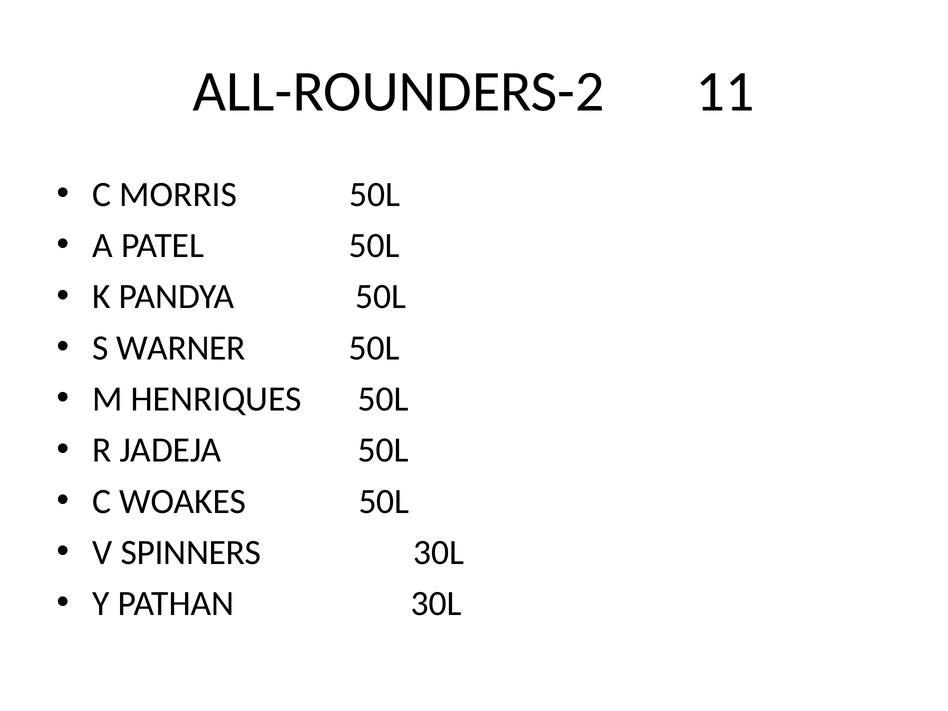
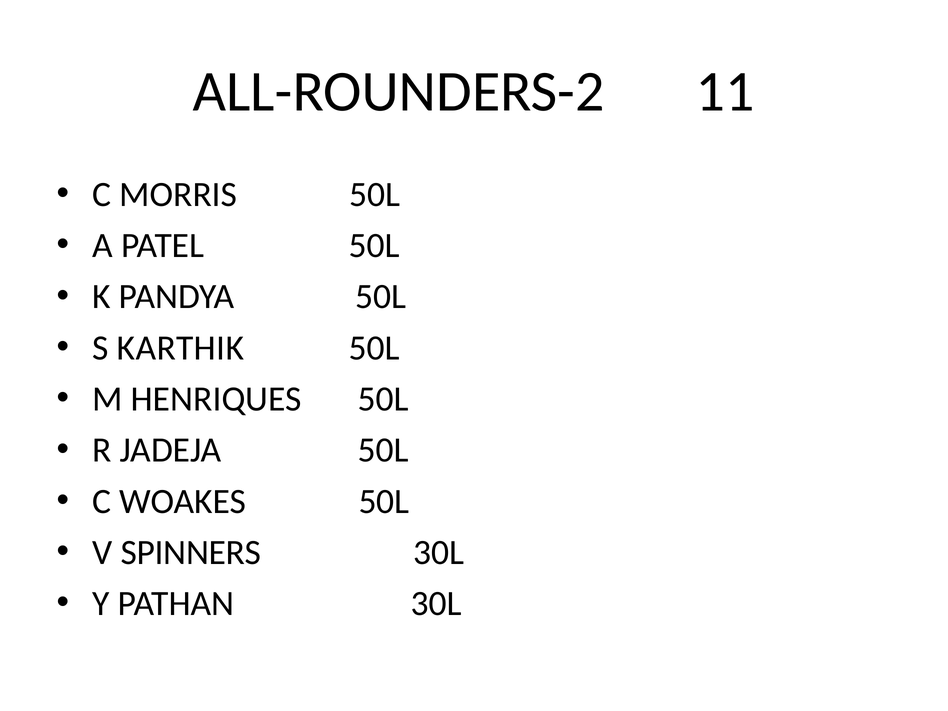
WARNER: WARNER -> KARTHIK
